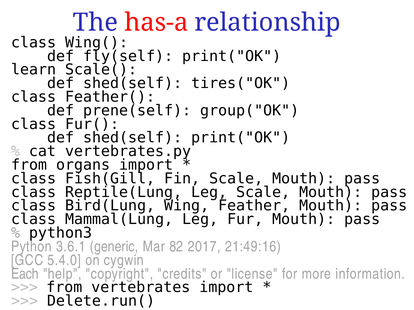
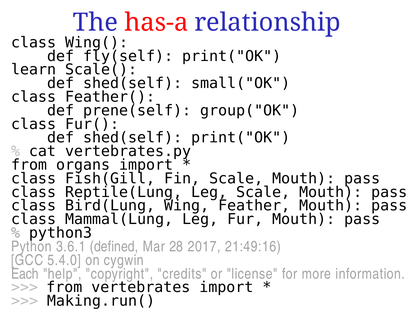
tires("OK: tires("OK -> small("OK
generic: generic -> defined
82: 82 -> 28
Delete.run(: Delete.run( -> Making.run(
